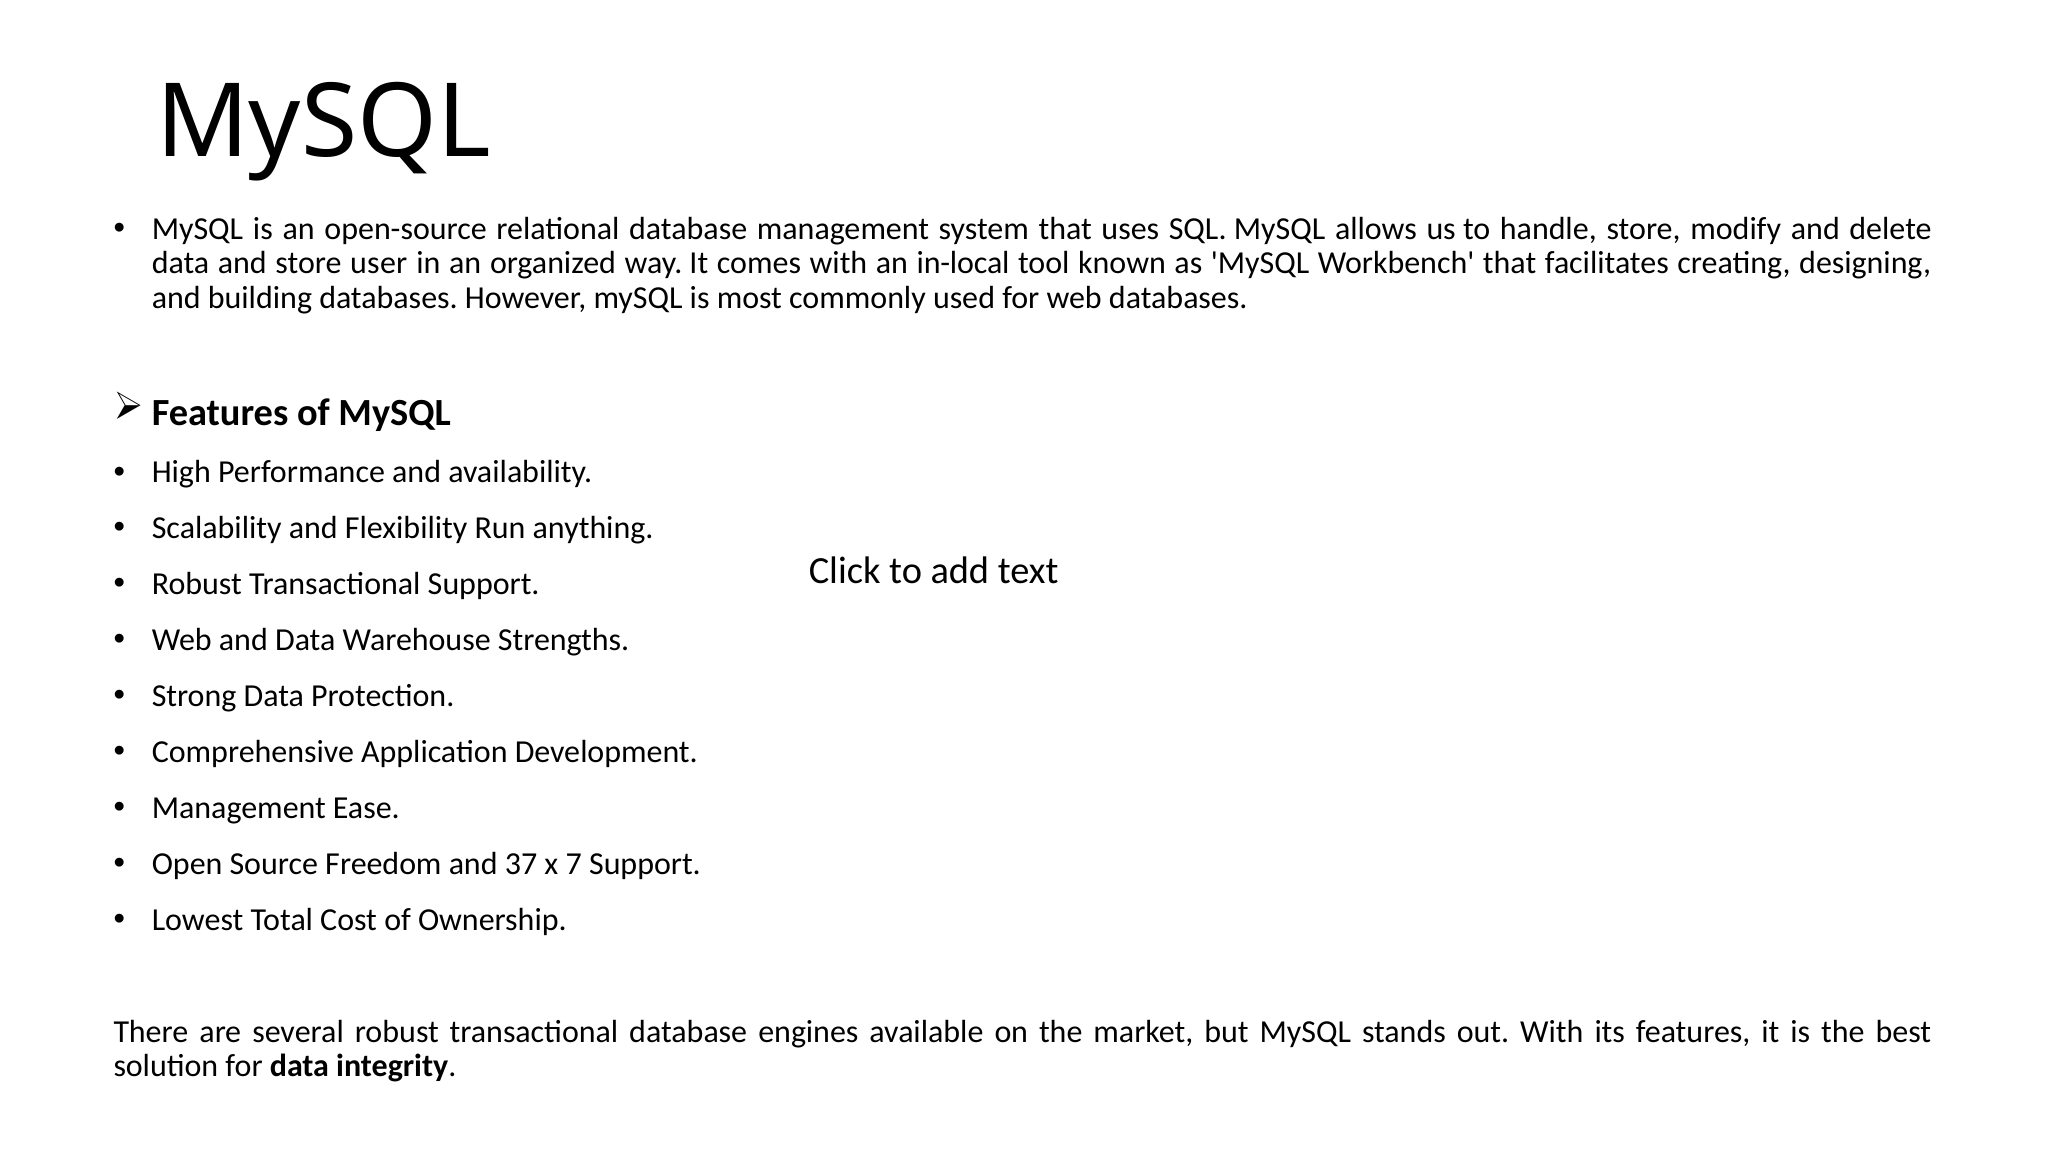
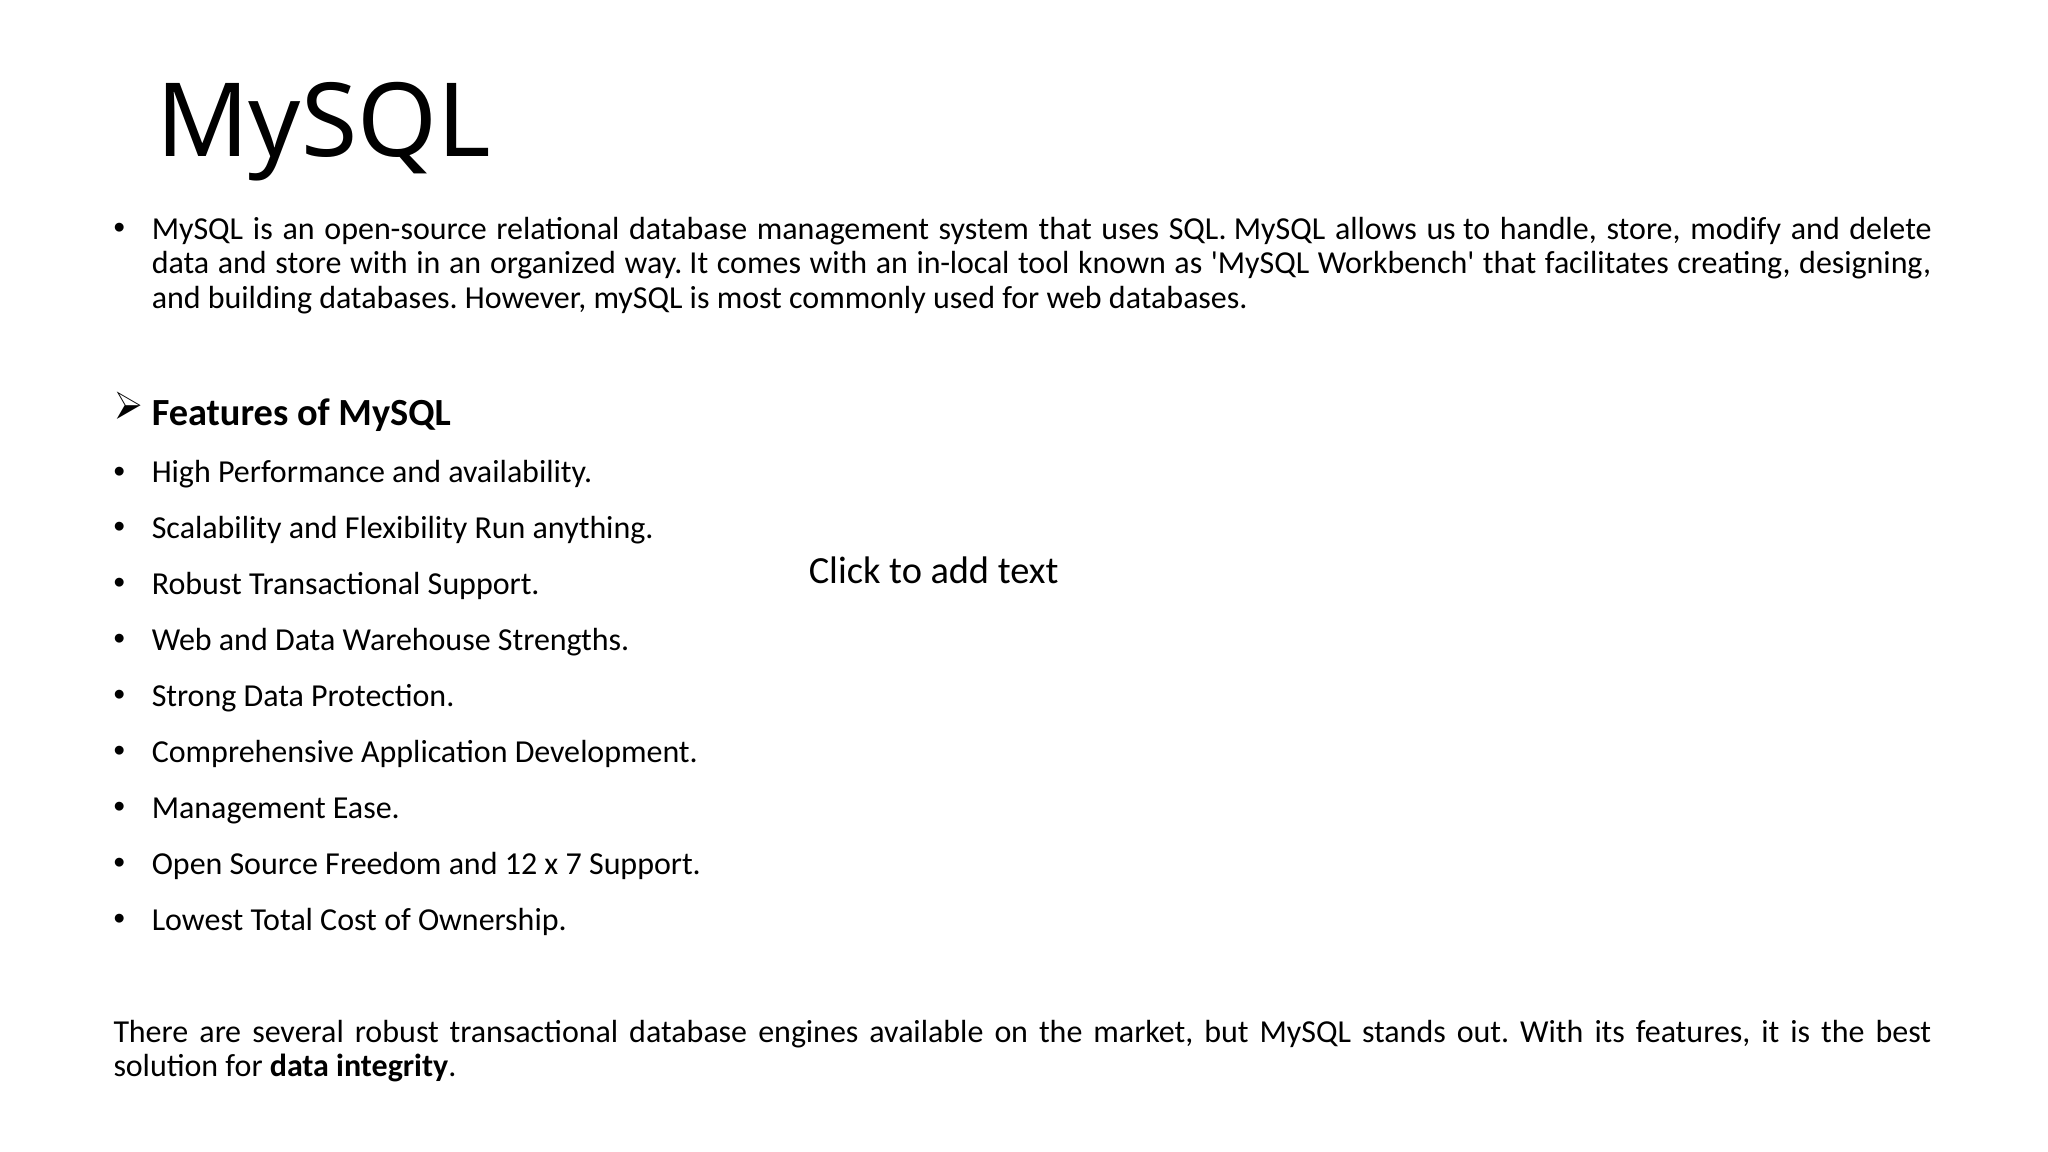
store user: user -> with
37: 37 -> 12
